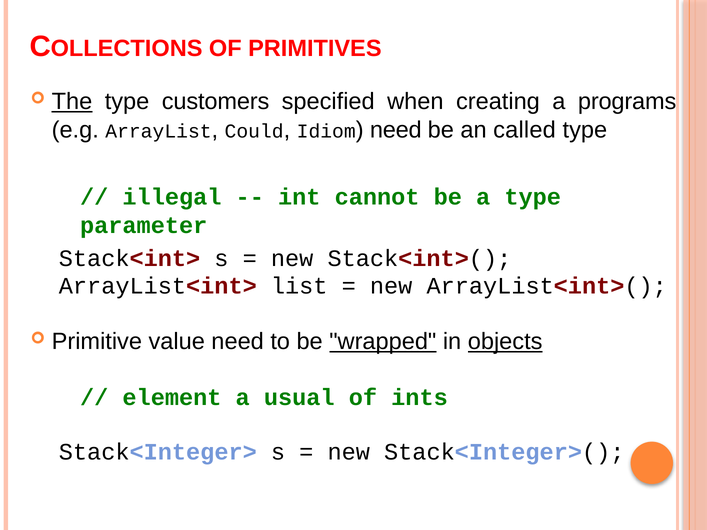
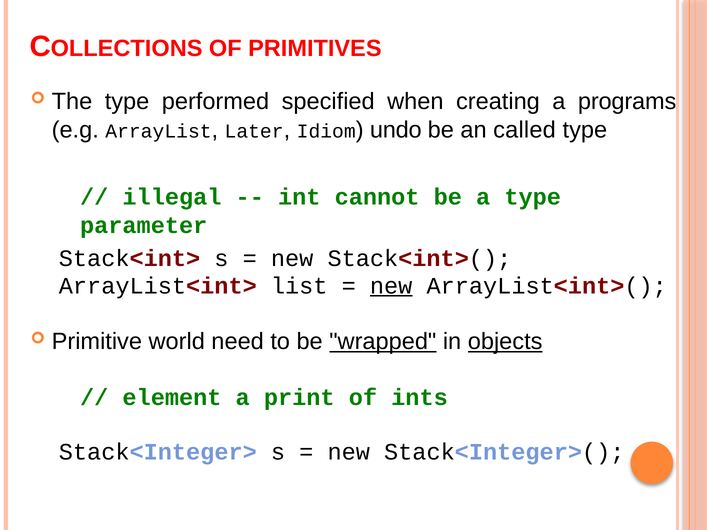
The underline: present -> none
customers: customers -> performed
Could: Could -> Later
need at (396, 130): need -> undo
new at (391, 286) underline: none -> present
value: value -> world
usual: usual -> print
